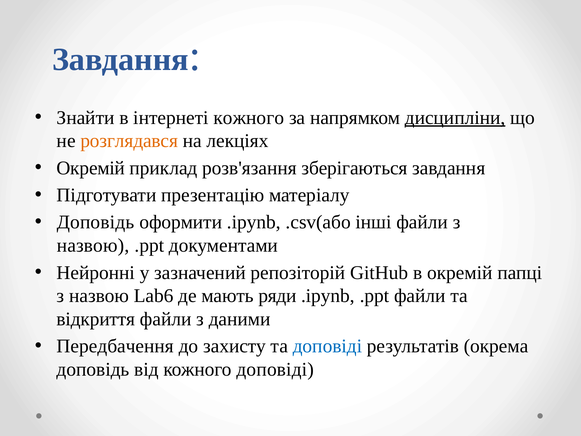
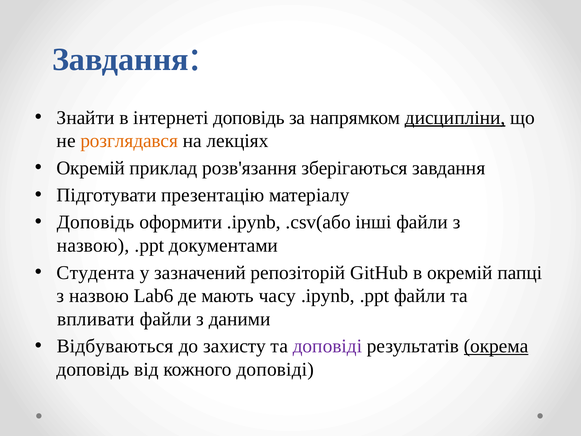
інтернеті кожного: кожного -> доповідь
Нейронні: Нейронні -> Студента
ряди: ряди -> часу
відкриття: відкриття -> впливати
Передбачення: Передбачення -> Відбуваються
доповіді at (327, 346) colour: blue -> purple
окрема underline: none -> present
